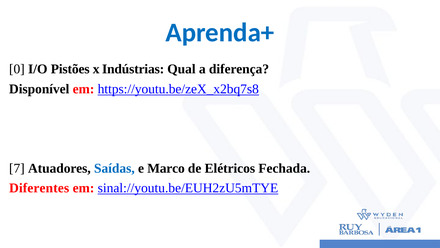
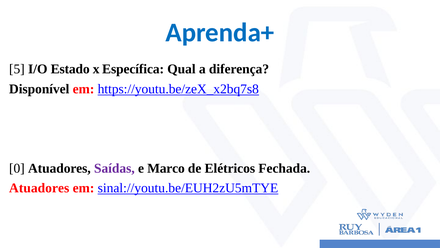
0: 0 -> 5
Pistões: Pistões -> Estado
Indústrias: Indústrias -> Específica
7: 7 -> 0
Saídas colour: blue -> purple
Diferentes at (39, 188): Diferentes -> Atuadores
